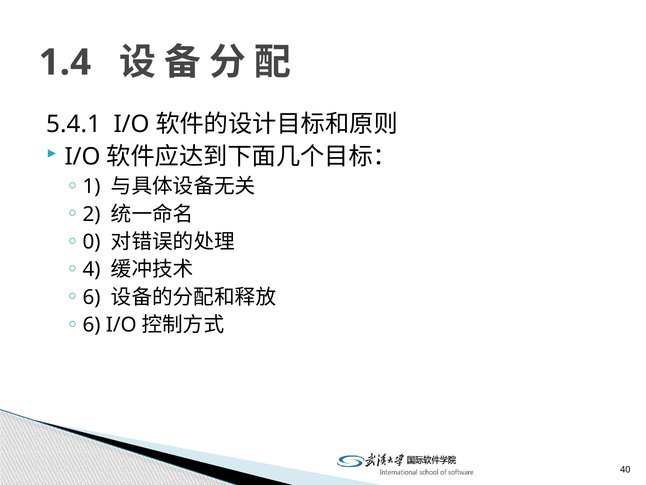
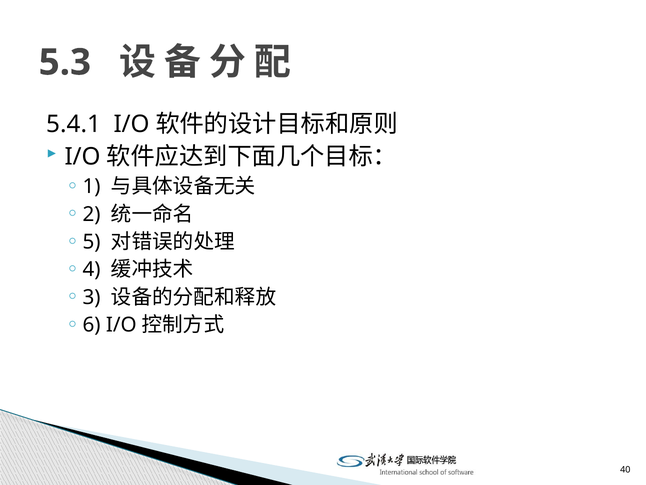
1.4: 1.4 -> 5.3
0: 0 -> 5
6 at (92, 297): 6 -> 3
